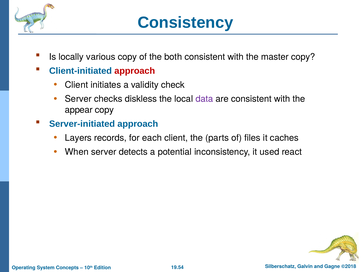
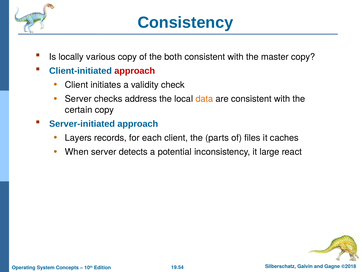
diskless: diskless -> address
data colour: purple -> orange
appear: appear -> certain
used: used -> large
